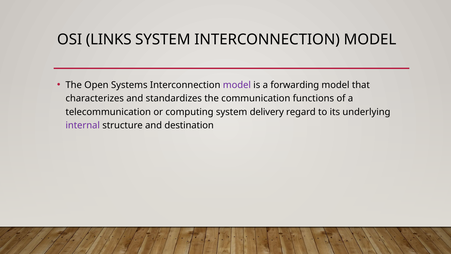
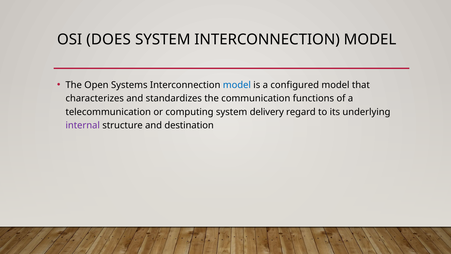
LINKS: LINKS -> DOES
model at (237, 85) colour: purple -> blue
forwarding: forwarding -> configured
